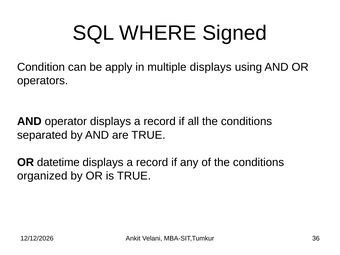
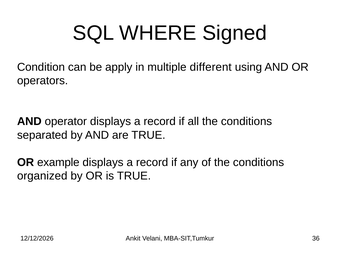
multiple displays: displays -> different
datetime: datetime -> example
